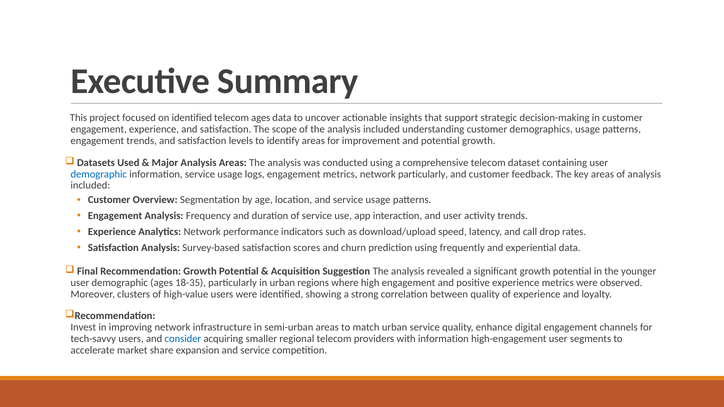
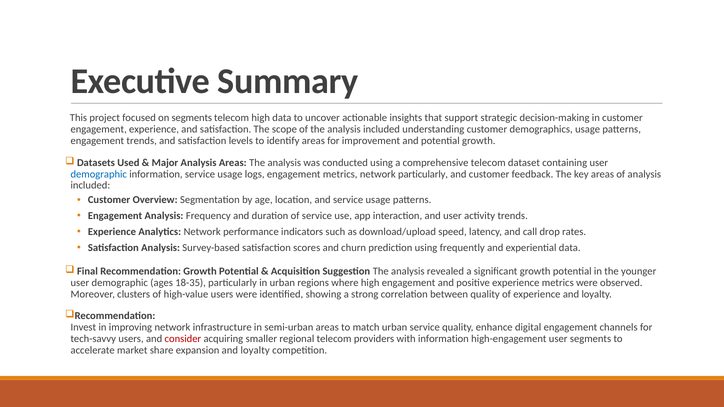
on identified: identified -> segments
telecom ages: ages -> high
consider colour: blue -> red
expansion and service: service -> loyalty
